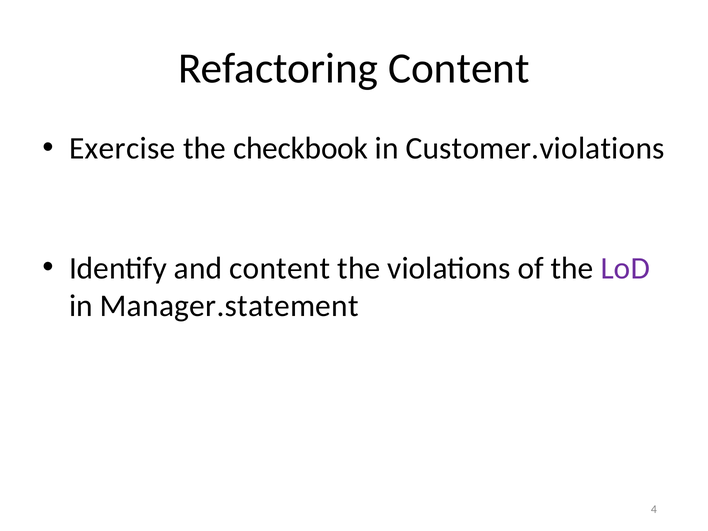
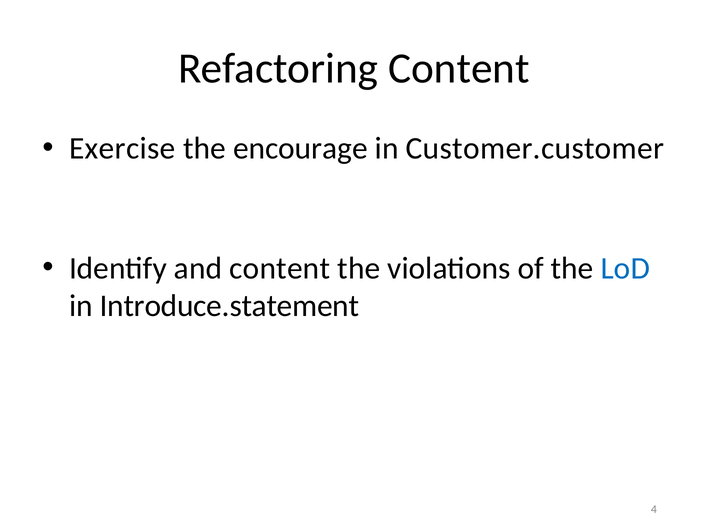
checkbook: checkbook -> encourage
Customer.violations: Customer.violations -> Customer.customer
LoD colour: purple -> blue
Manager.statement: Manager.statement -> Introduce.statement
